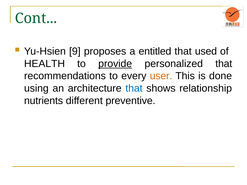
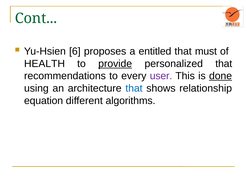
9: 9 -> 6
used: used -> must
user colour: orange -> purple
done underline: none -> present
nutrients: nutrients -> equation
preventive: preventive -> algorithms
